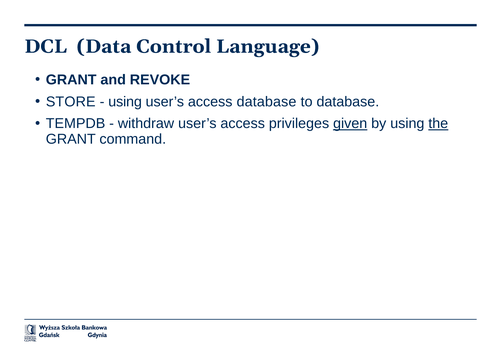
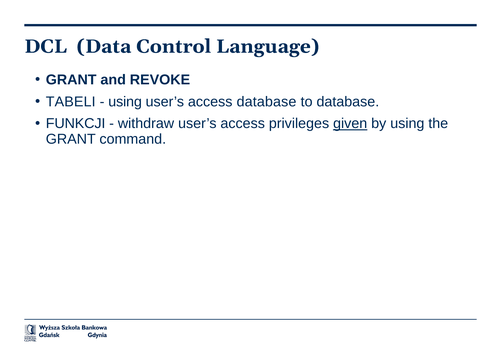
STORE: STORE -> TABELI
TEMPDB: TEMPDB -> FUNKCJI
the underline: present -> none
